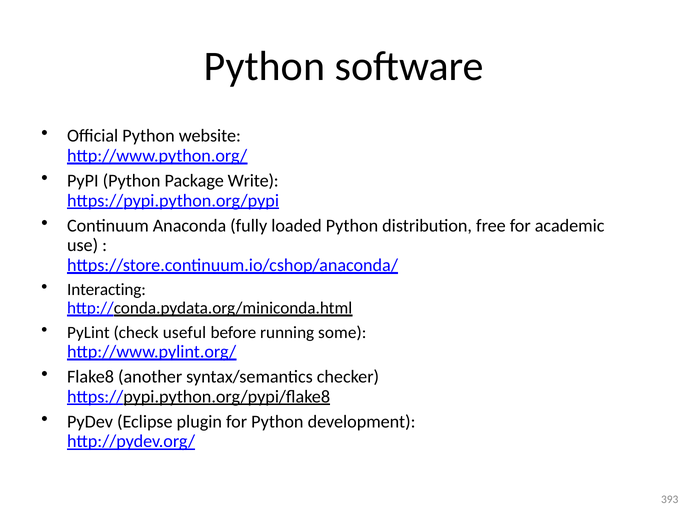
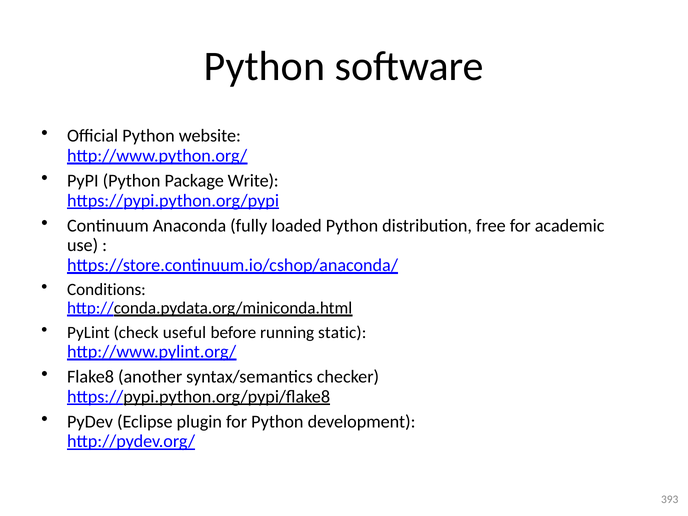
Interacting: Interacting -> Conditions
some: some -> static
